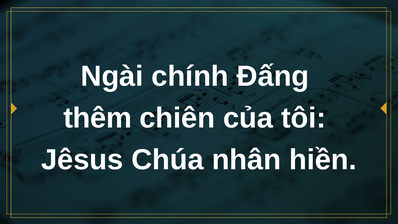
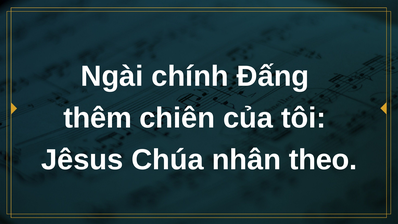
hiền: hiền -> theo
